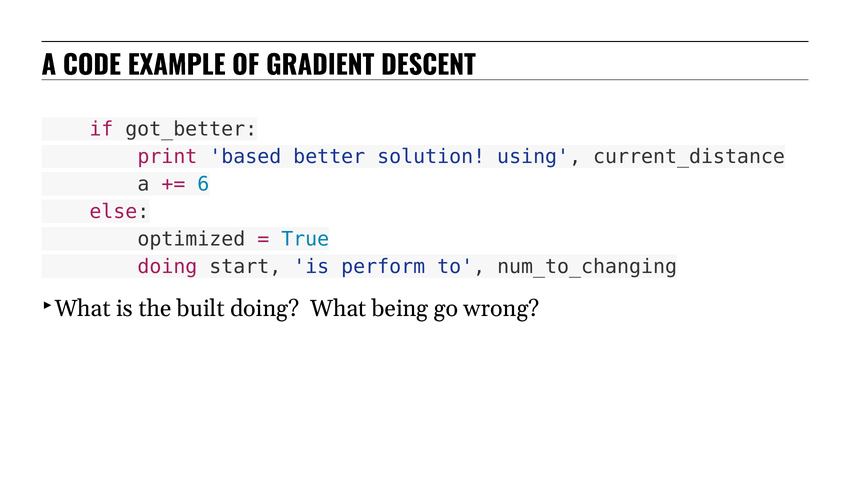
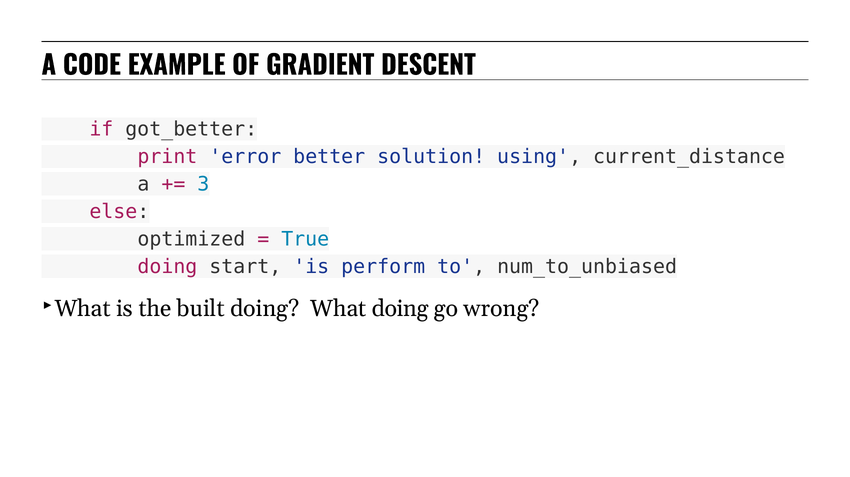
based: based -> error
6: 6 -> 3
num_to_changing: num_to_changing -> num_to_unbiased
What being: being -> doing
